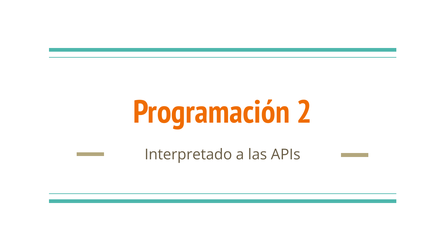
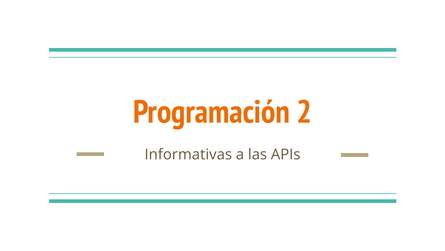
Interpretado: Interpretado -> Informativas
